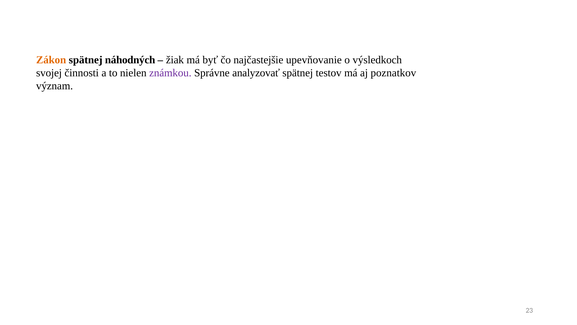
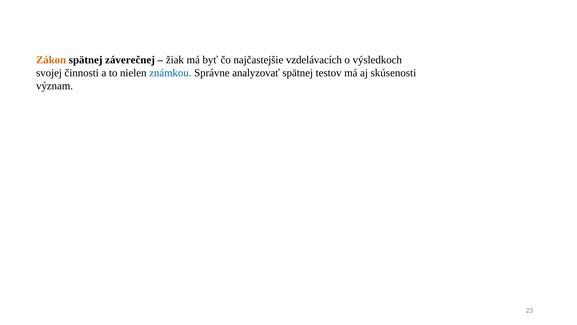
náhodných: náhodných -> záverečnej
upevňovanie: upevňovanie -> vzdelávacích
známkou colour: purple -> blue
poznatkov: poznatkov -> skúsenosti
